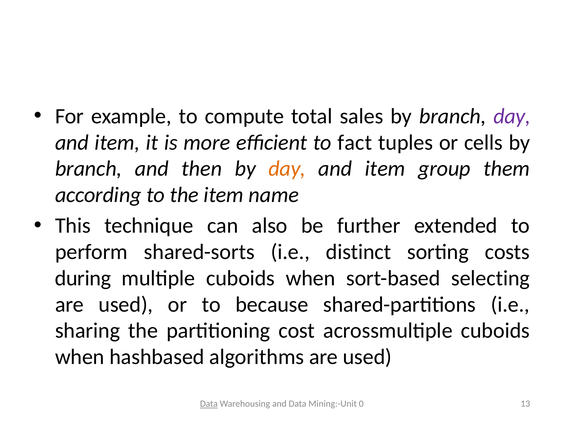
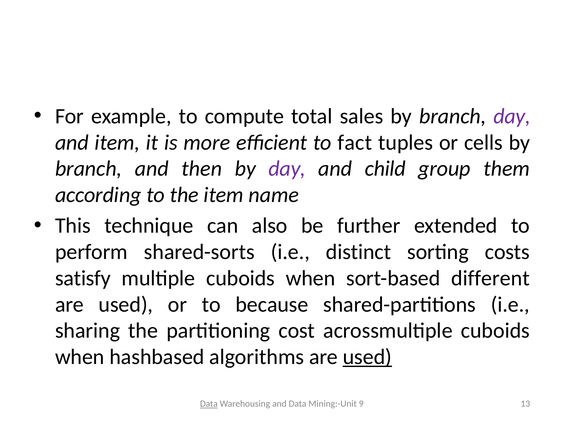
day at (287, 169) colour: orange -> purple
item at (385, 169): item -> child
during: during -> satisfy
selecting: selecting -> different
used at (367, 357) underline: none -> present
0: 0 -> 9
